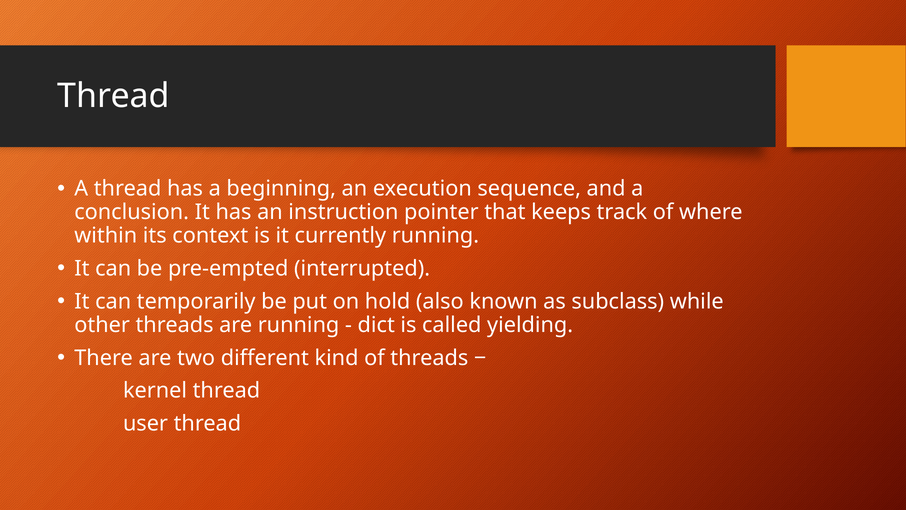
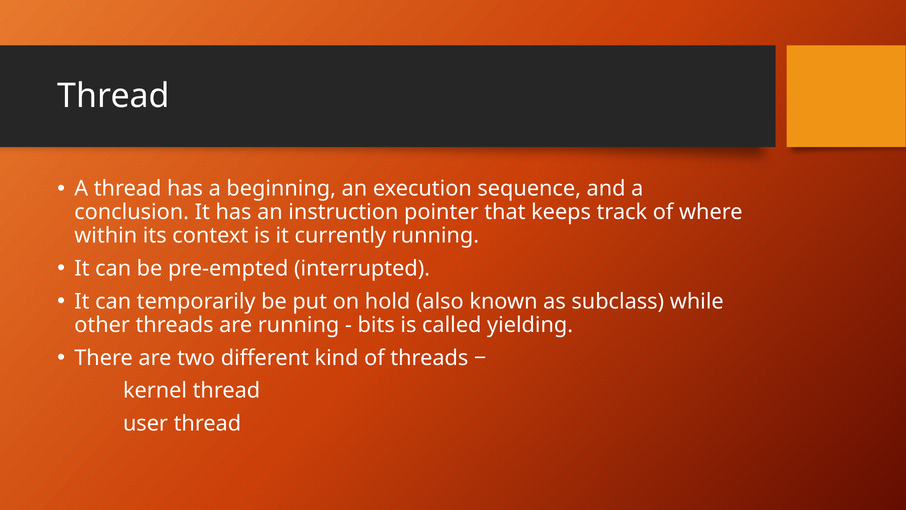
dict: dict -> bits
